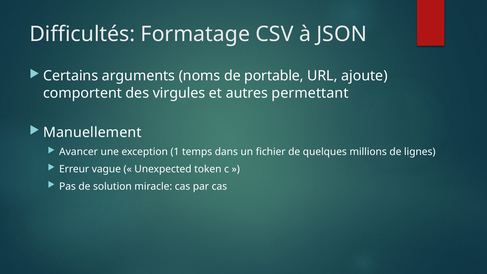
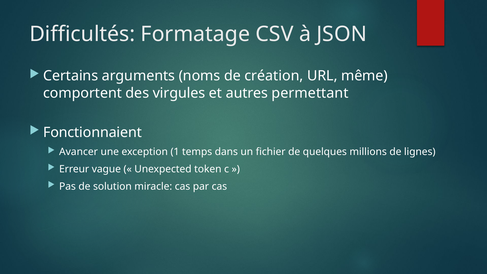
portable: portable -> création
ajoute: ajoute -> même
Manuellement: Manuellement -> Fonctionnaient
